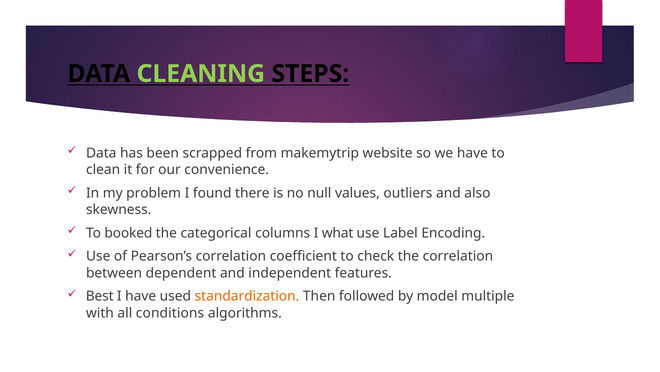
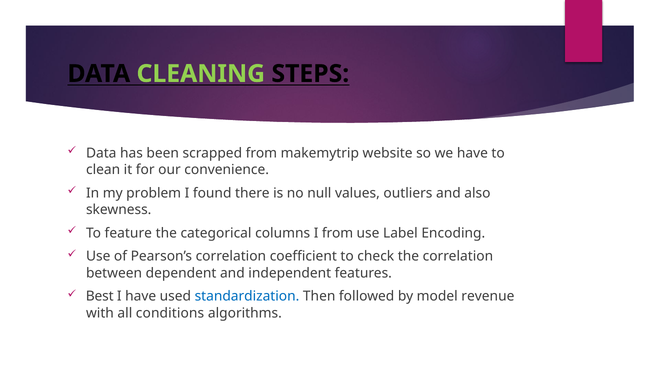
booked: booked -> feature
I what: what -> from
standardization colour: orange -> blue
multiple: multiple -> revenue
